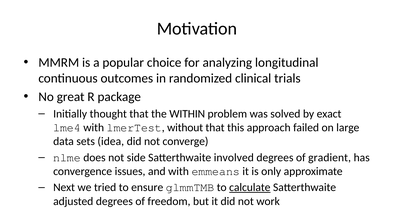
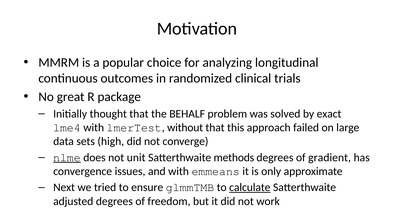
WITHIN: WITHIN -> BEHALF
idea: idea -> high
nlme underline: none -> present
side: side -> unit
involved: involved -> methods
